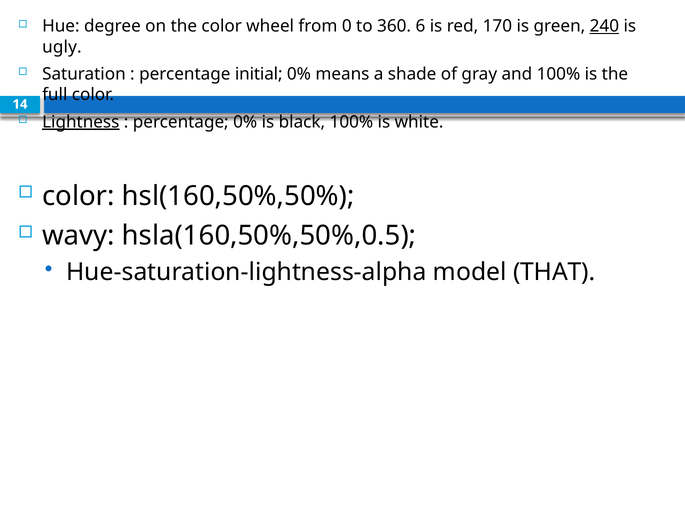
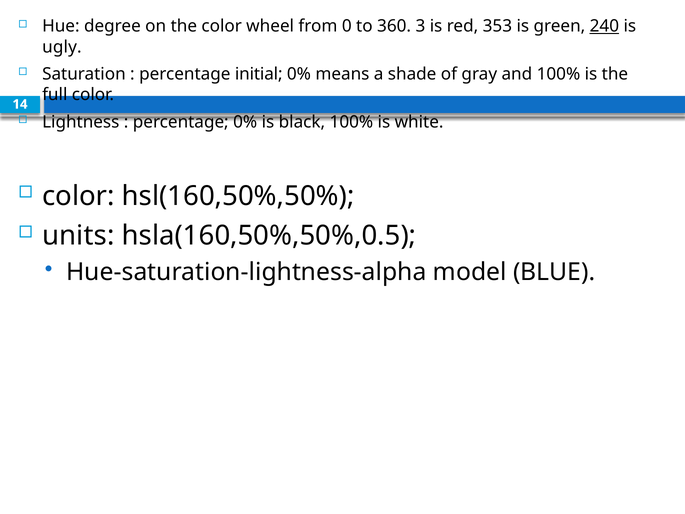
6: 6 -> 3
170: 170 -> 353
Lightness underline: present -> none
wavy: wavy -> units
THAT: THAT -> BLUE
